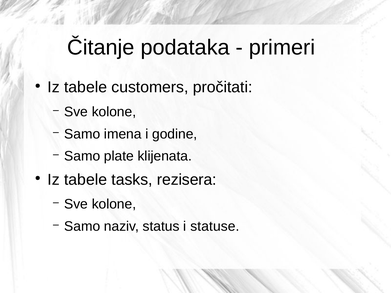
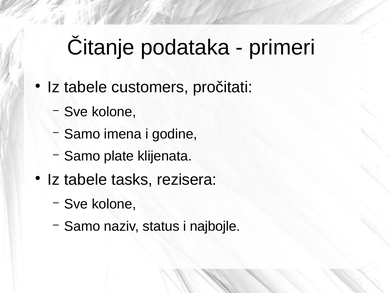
statuse: statuse -> najbojle
